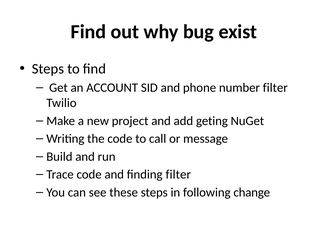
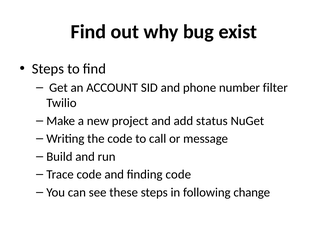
geting: geting -> status
finding filter: filter -> code
